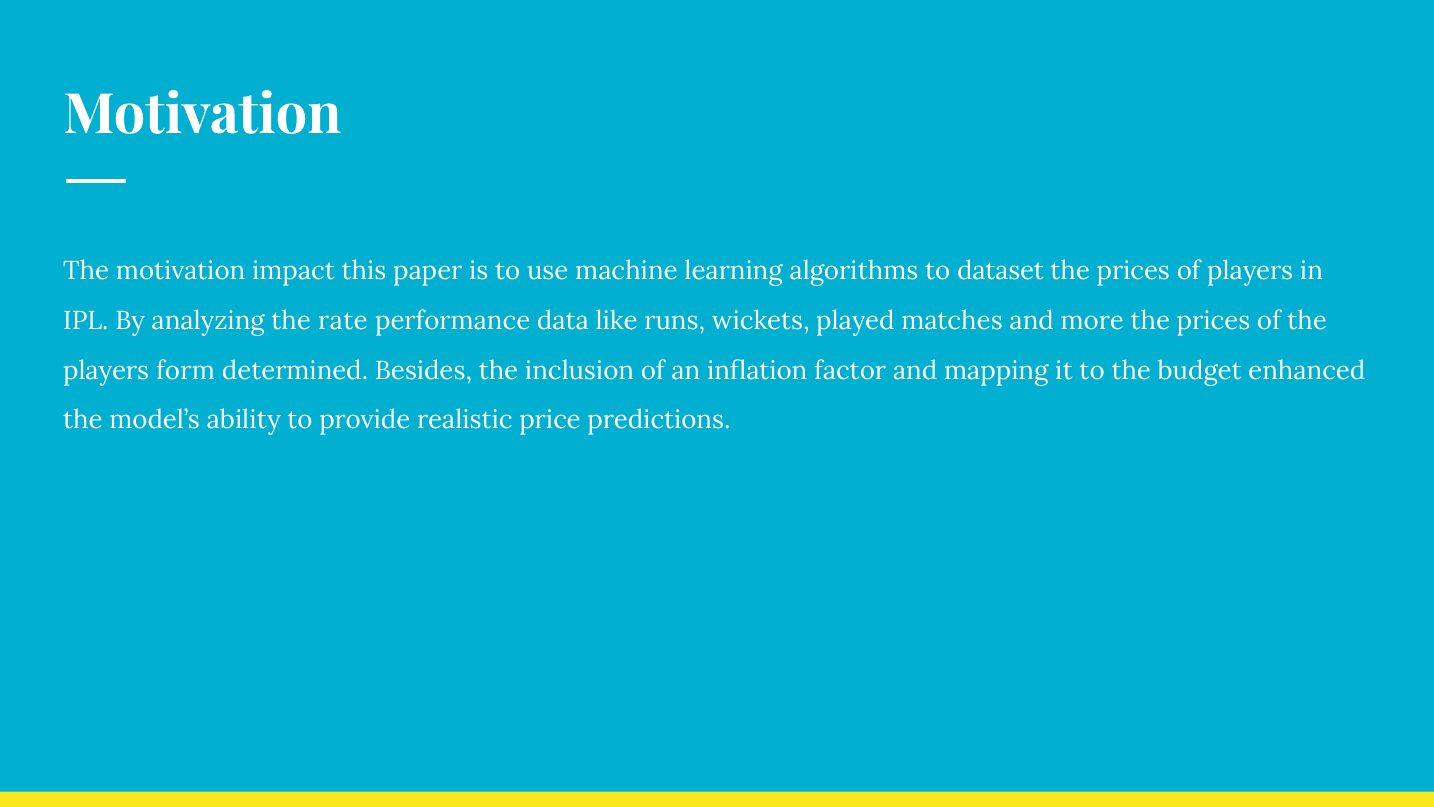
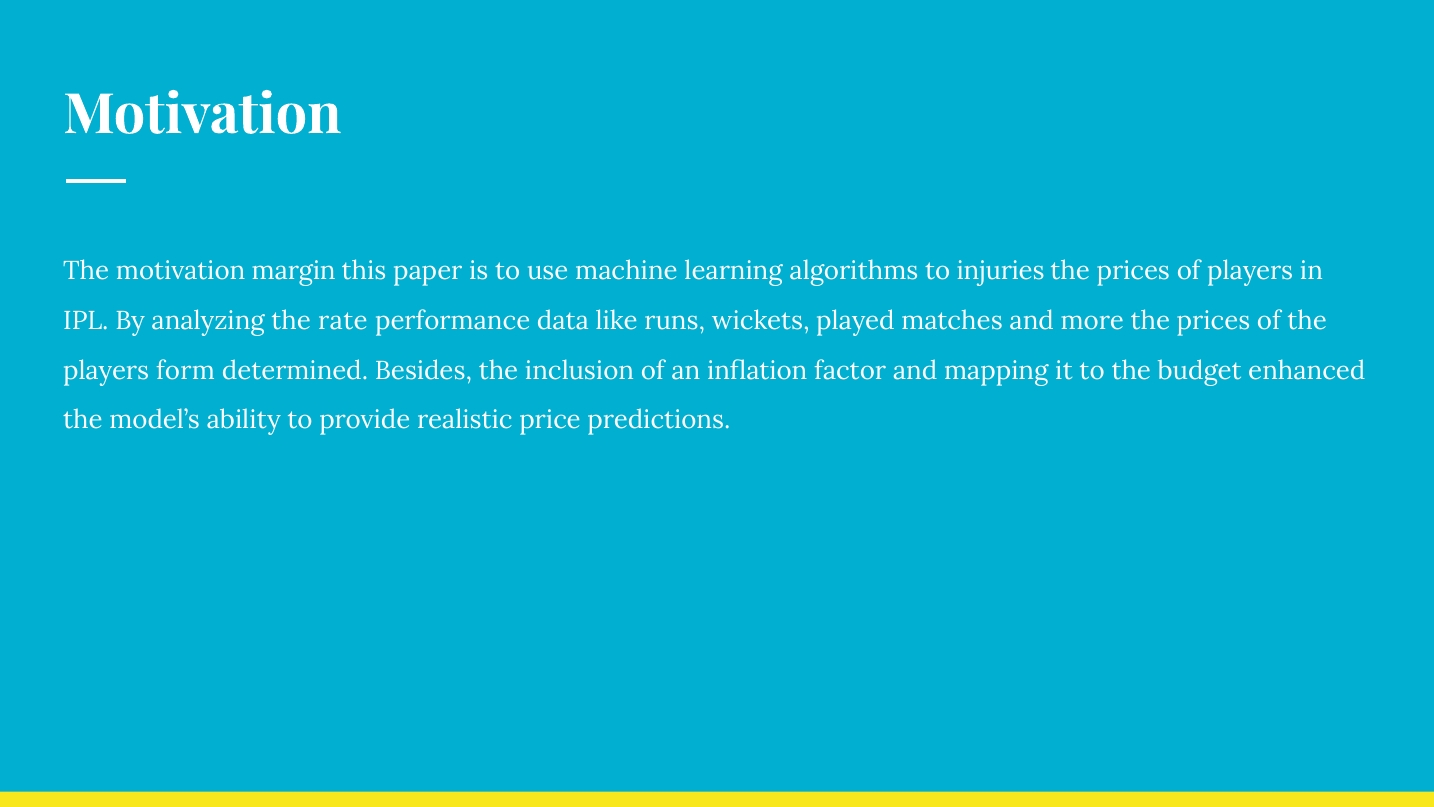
impact: impact -> margin
dataset: dataset -> injuries
